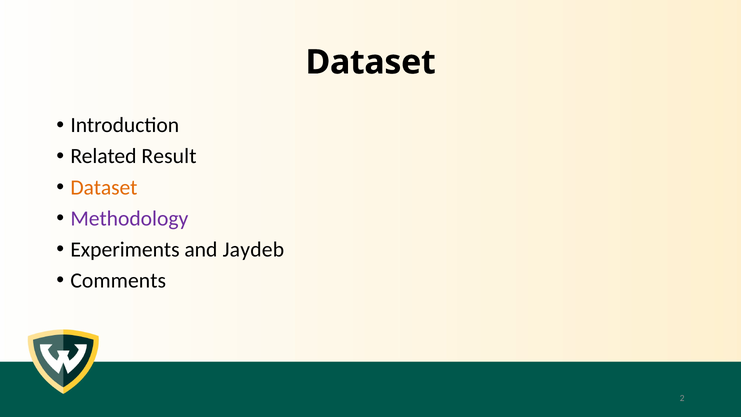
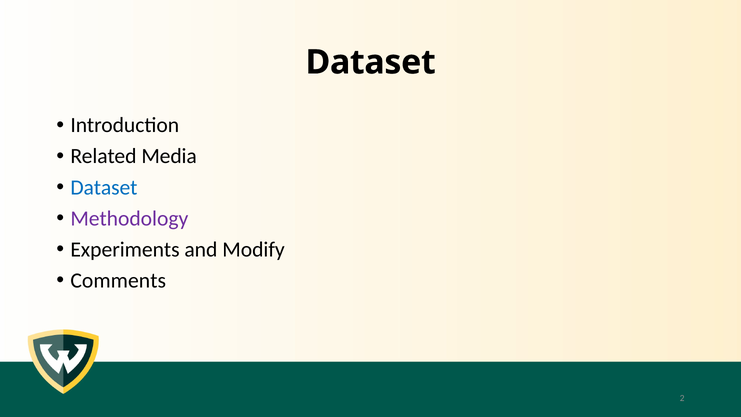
Result: Result -> Media
Dataset at (104, 187) colour: orange -> blue
Jaydeb: Jaydeb -> Modify
